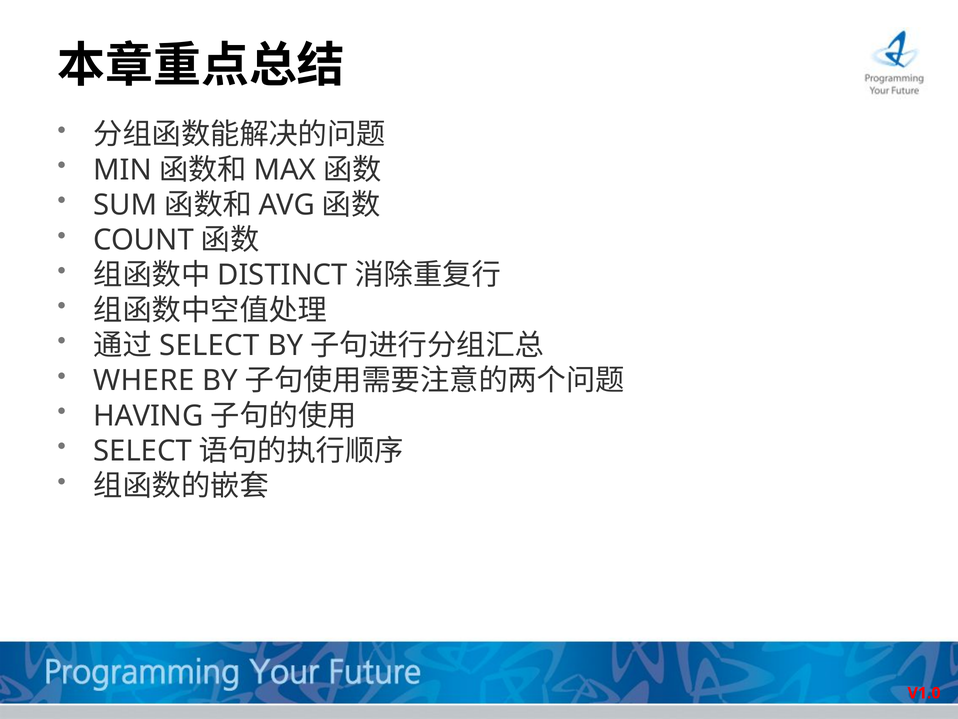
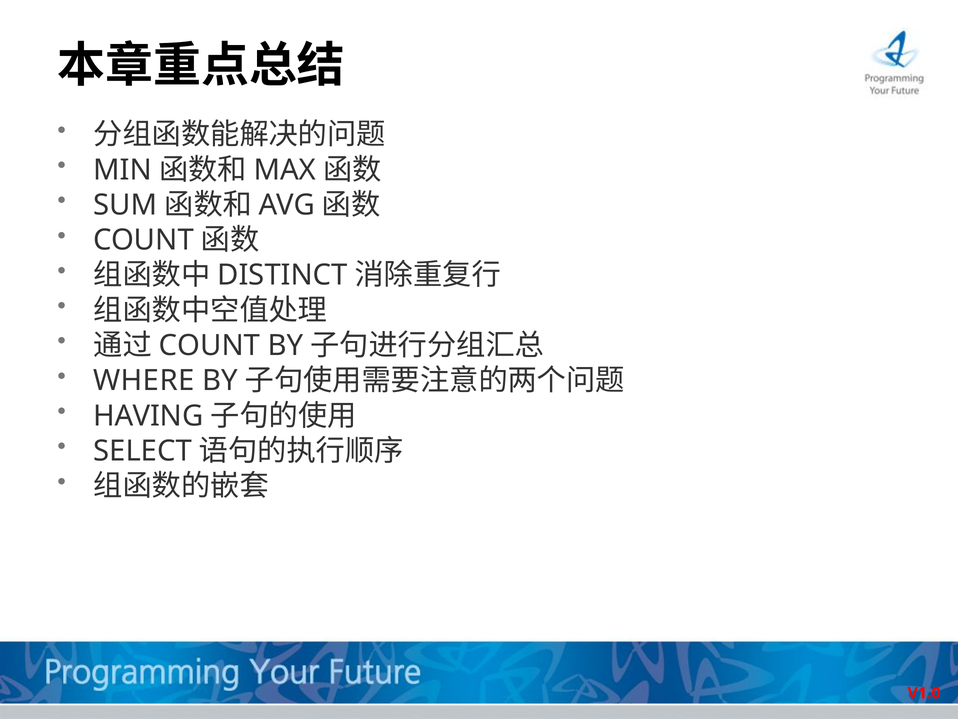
SELECT at (209, 345): SELECT -> COUNT
